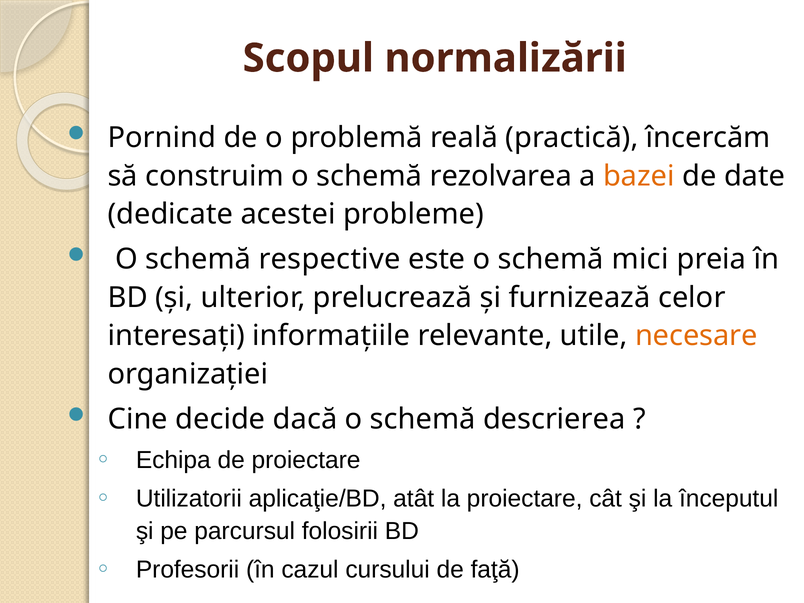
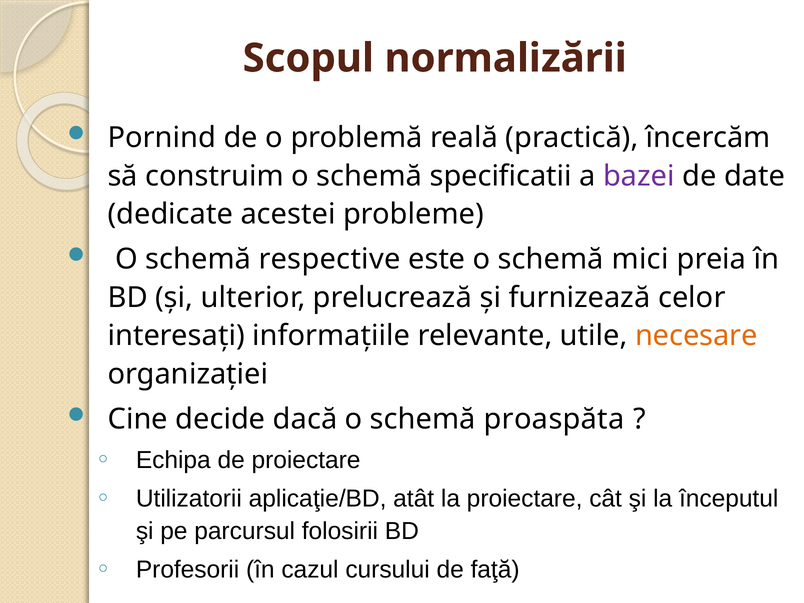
rezolvarea: rezolvarea -> specificatii
bazei colour: orange -> purple
descrierea: descrierea -> proaspăta
